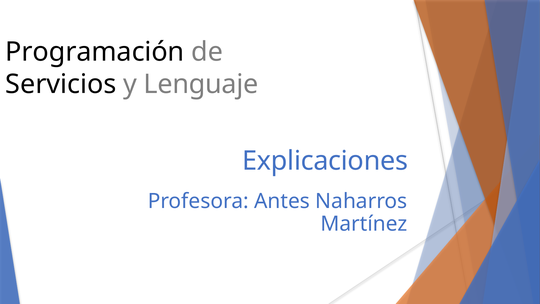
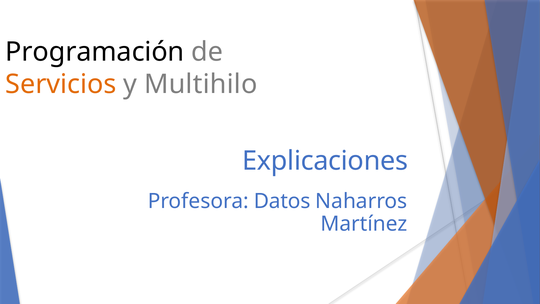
Servicios colour: black -> orange
Lenguaje: Lenguaje -> Multihilo
Antes: Antes -> Datos
